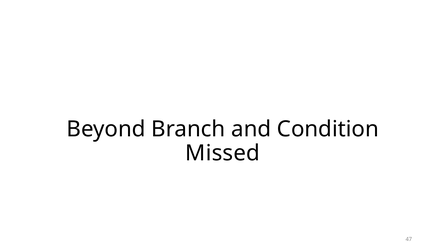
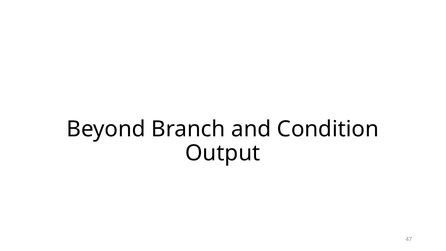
Missed: Missed -> Output
